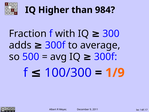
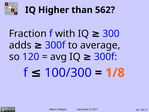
984: 984 -> 562
500: 500 -> 120
1/9: 1/9 -> 1/8
